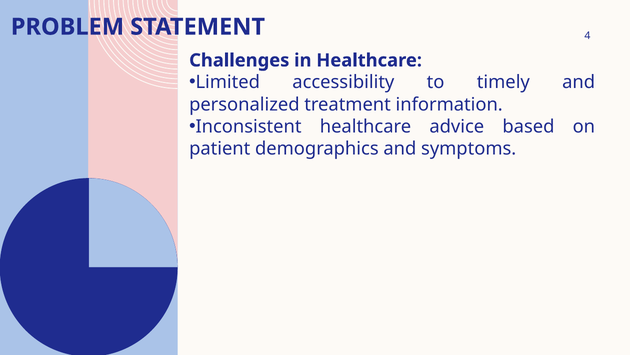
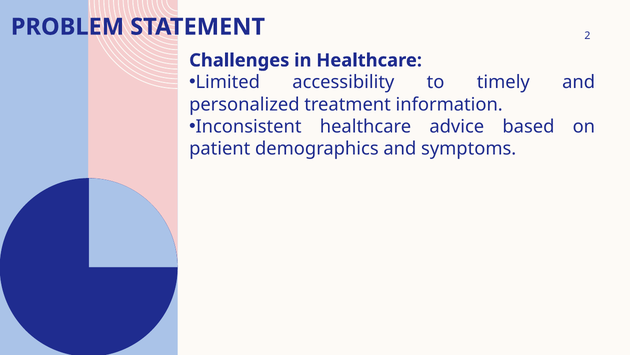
4: 4 -> 2
